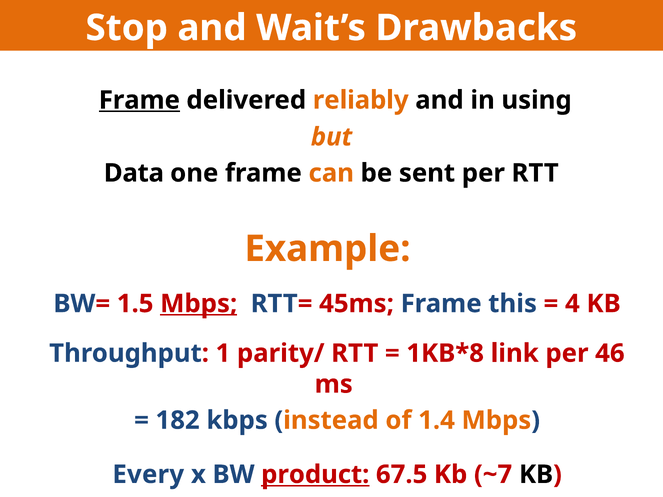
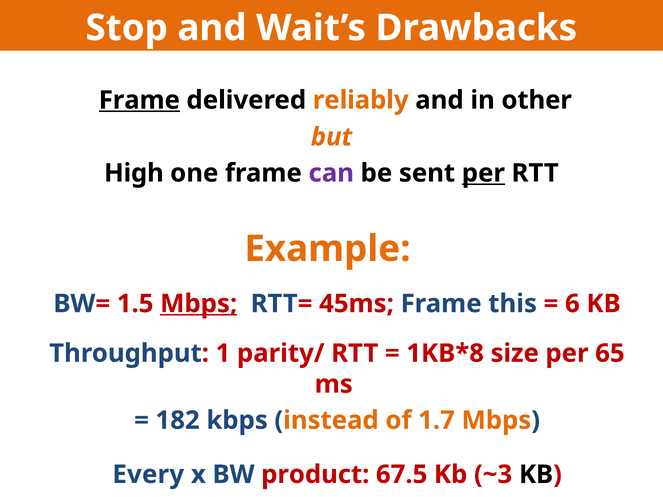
using: using -> other
Data: Data -> High
can colour: orange -> purple
per at (483, 173) underline: none -> present
4: 4 -> 6
link: link -> size
46: 46 -> 65
1.4: 1.4 -> 1.7
product underline: present -> none
~7: ~7 -> ~3
